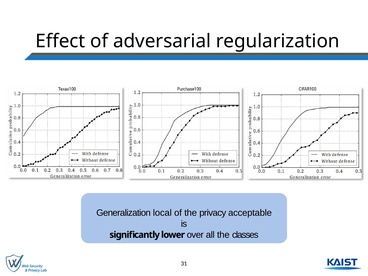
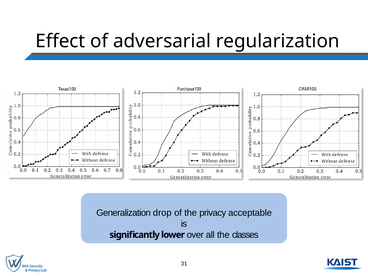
local: local -> drop
